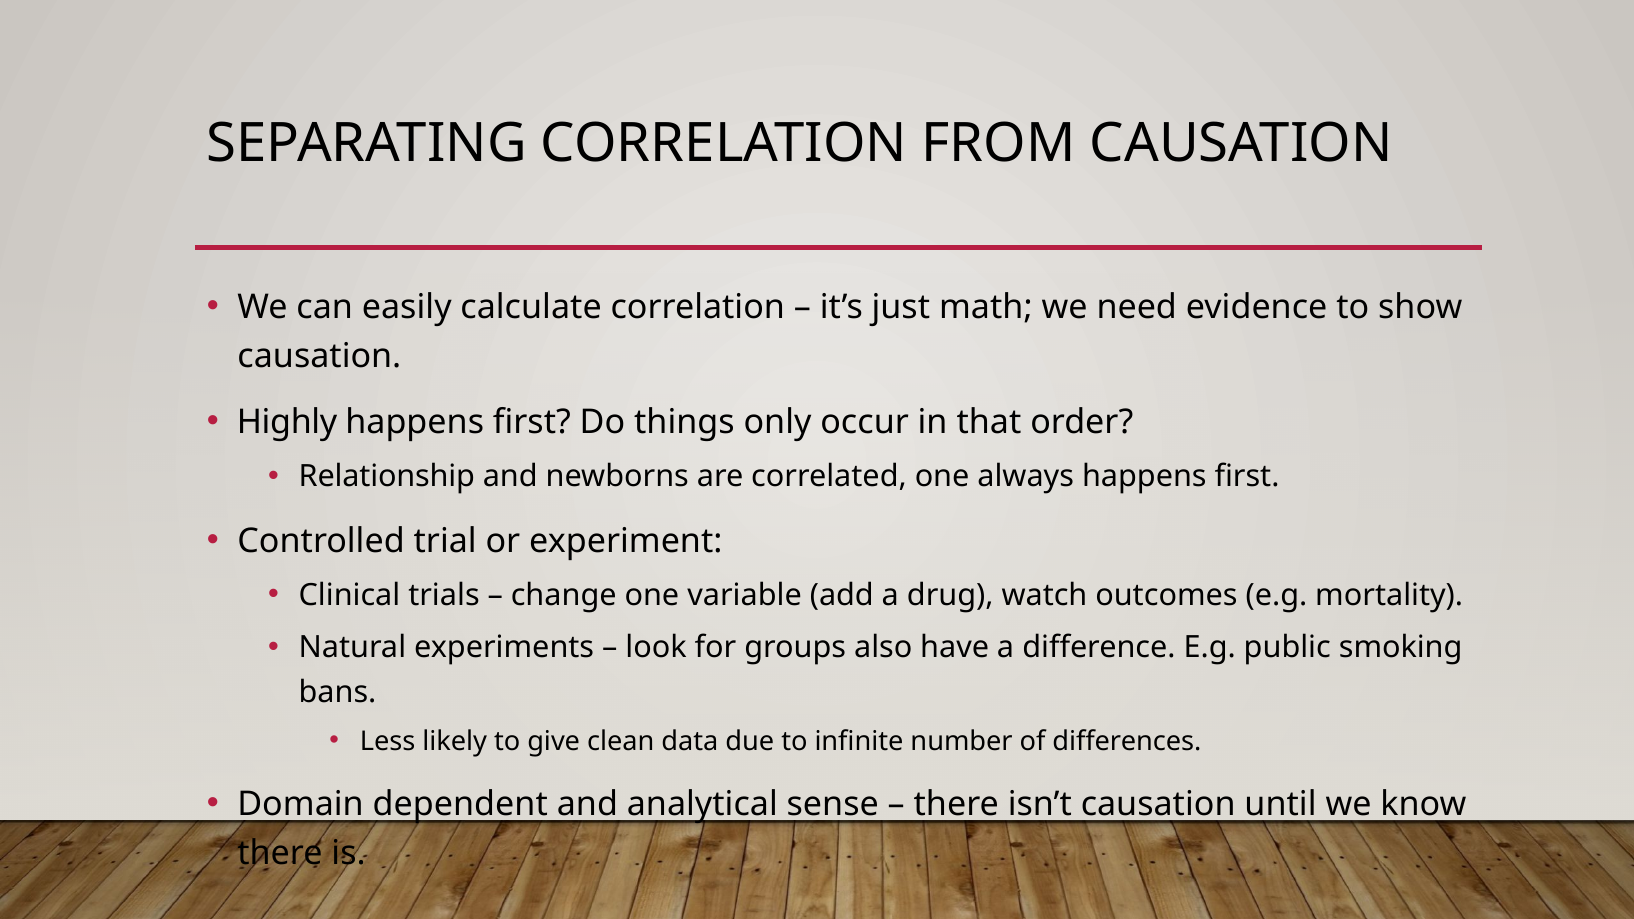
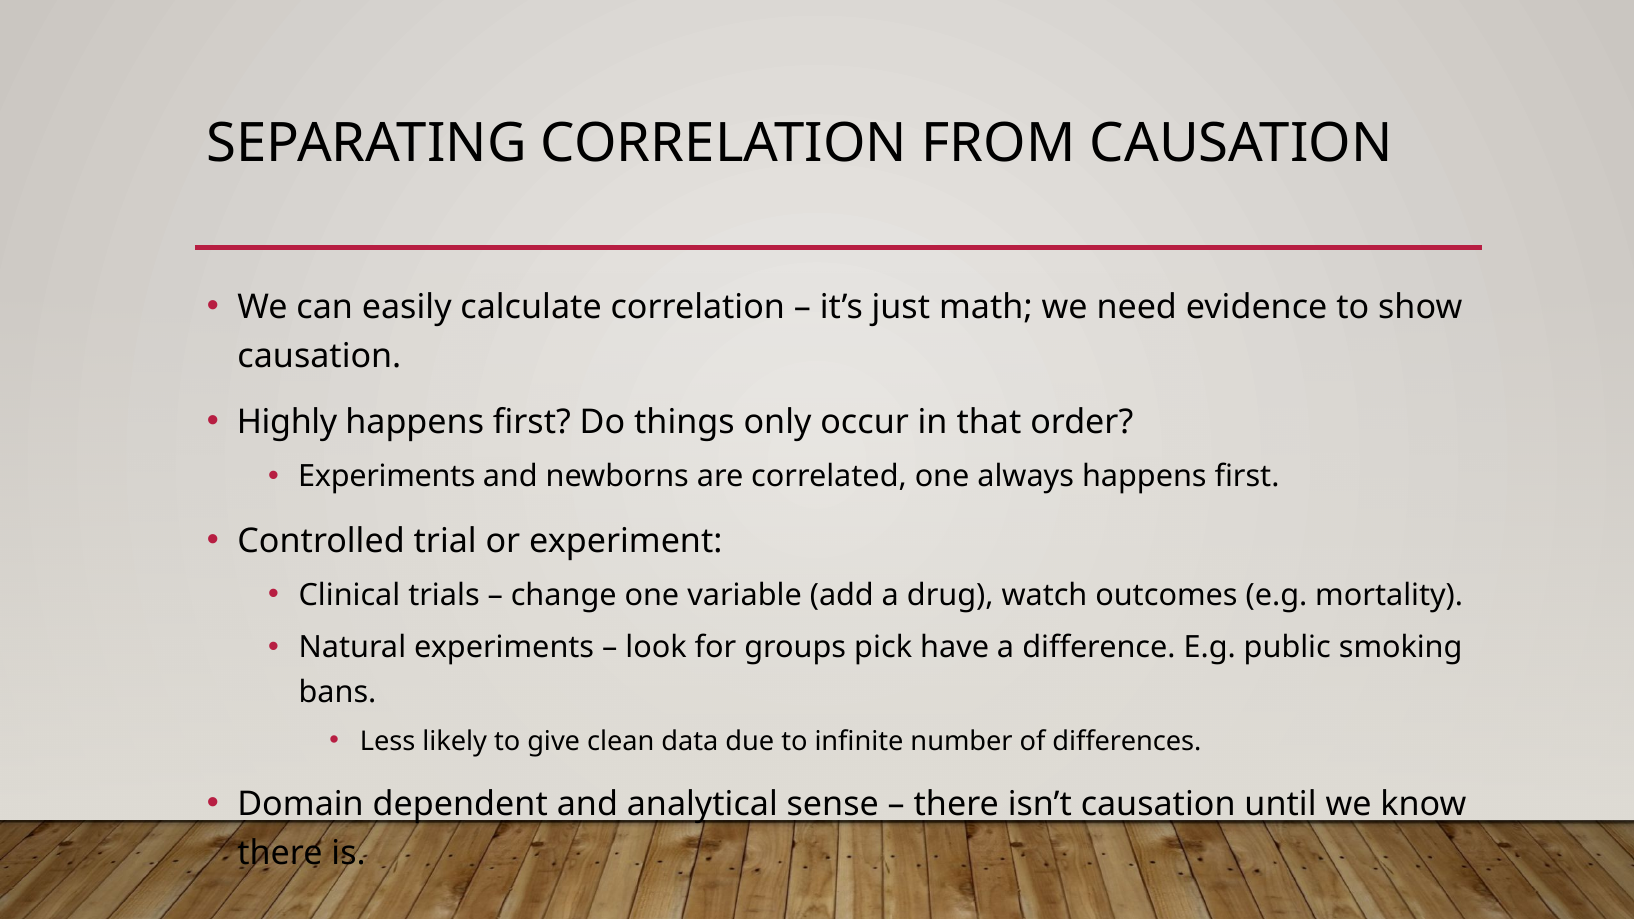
Relationship at (387, 477): Relationship -> Experiments
also: also -> pick
